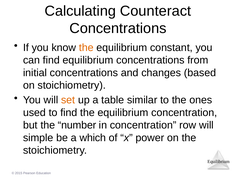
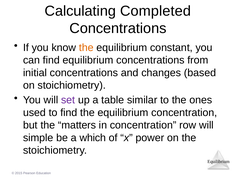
Counteract: Counteract -> Completed
set colour: orange -> purple
number: number -> matters
